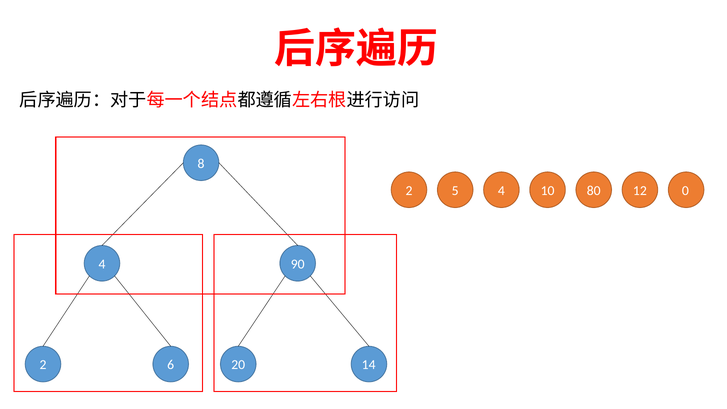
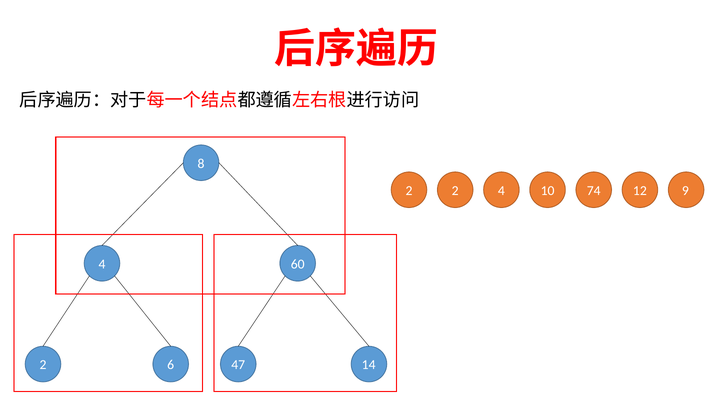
2 5: 5 -> 2
80: 80 -> 74
0: 0 -> 9
90: 90 -> 60
20: 20 -> 47
